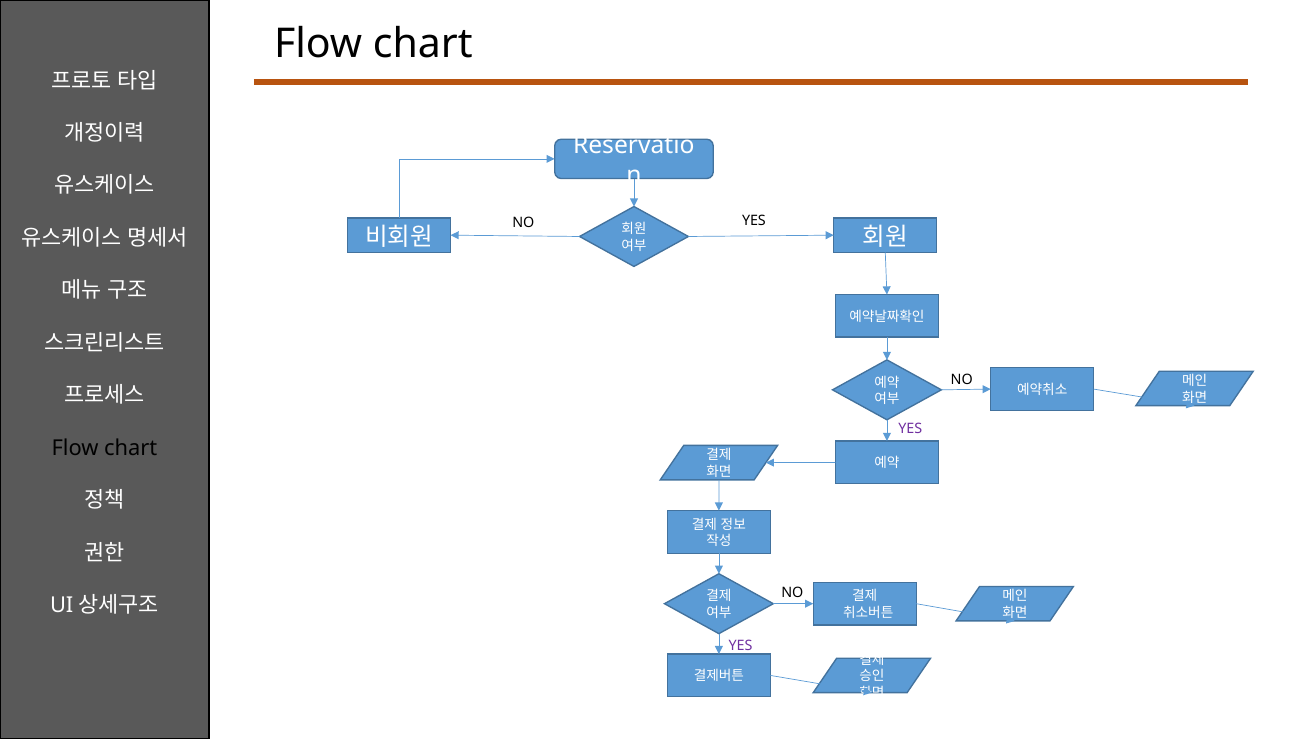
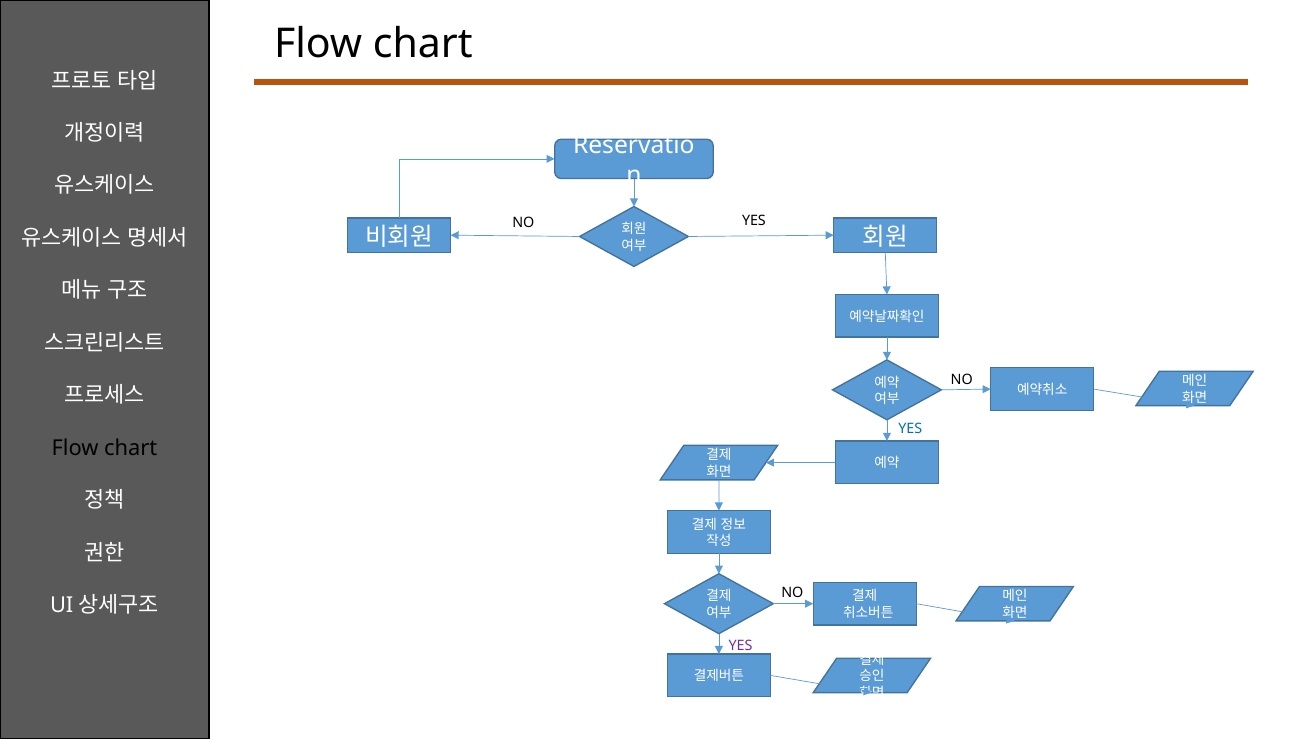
YES at (910, 429) colour: purple -> blue
